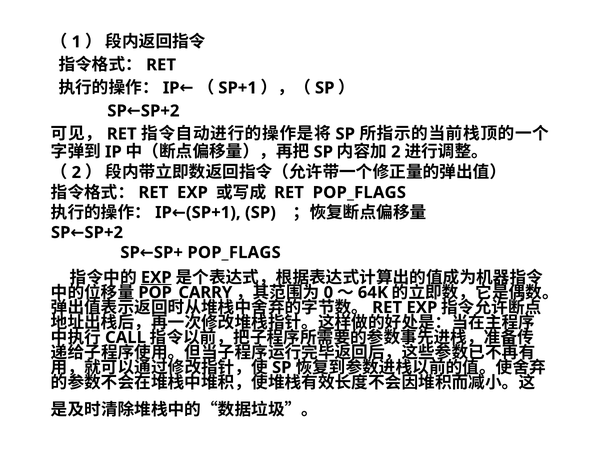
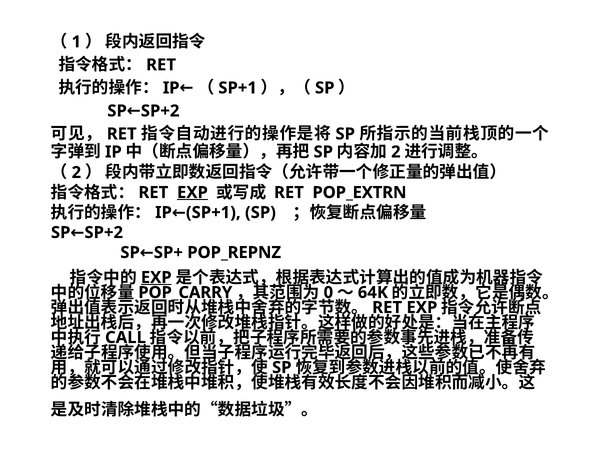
EXP at (192, 192) underline: none -> present
RET POP_FLAGS: POP_FLAGS -> POP_EXTRN
POP_FLAGS at (234, 253): POP_FLAGS -> POP_REPNZ
